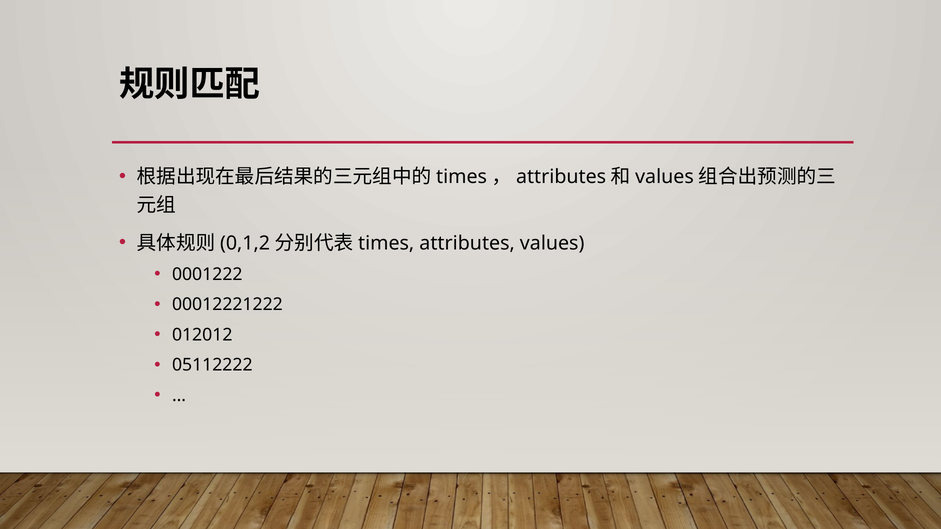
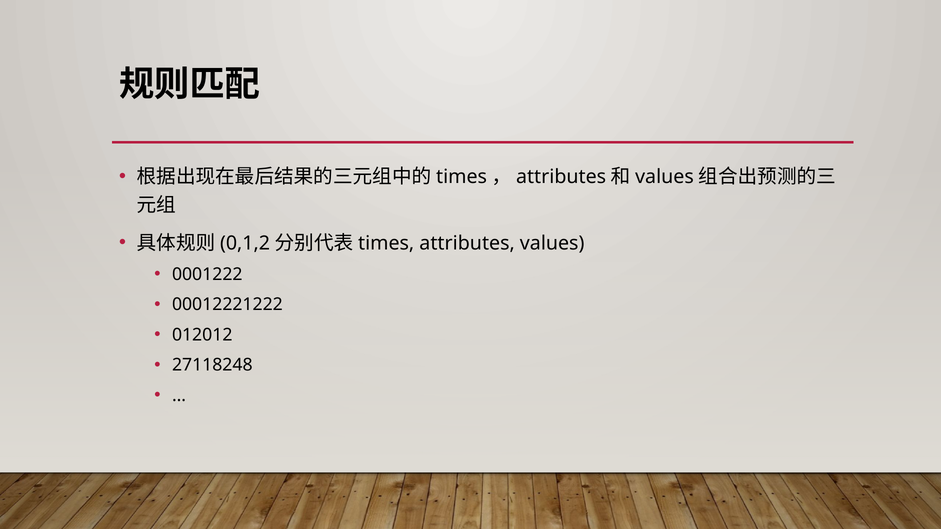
05112222: 05112222 -> 27118248
